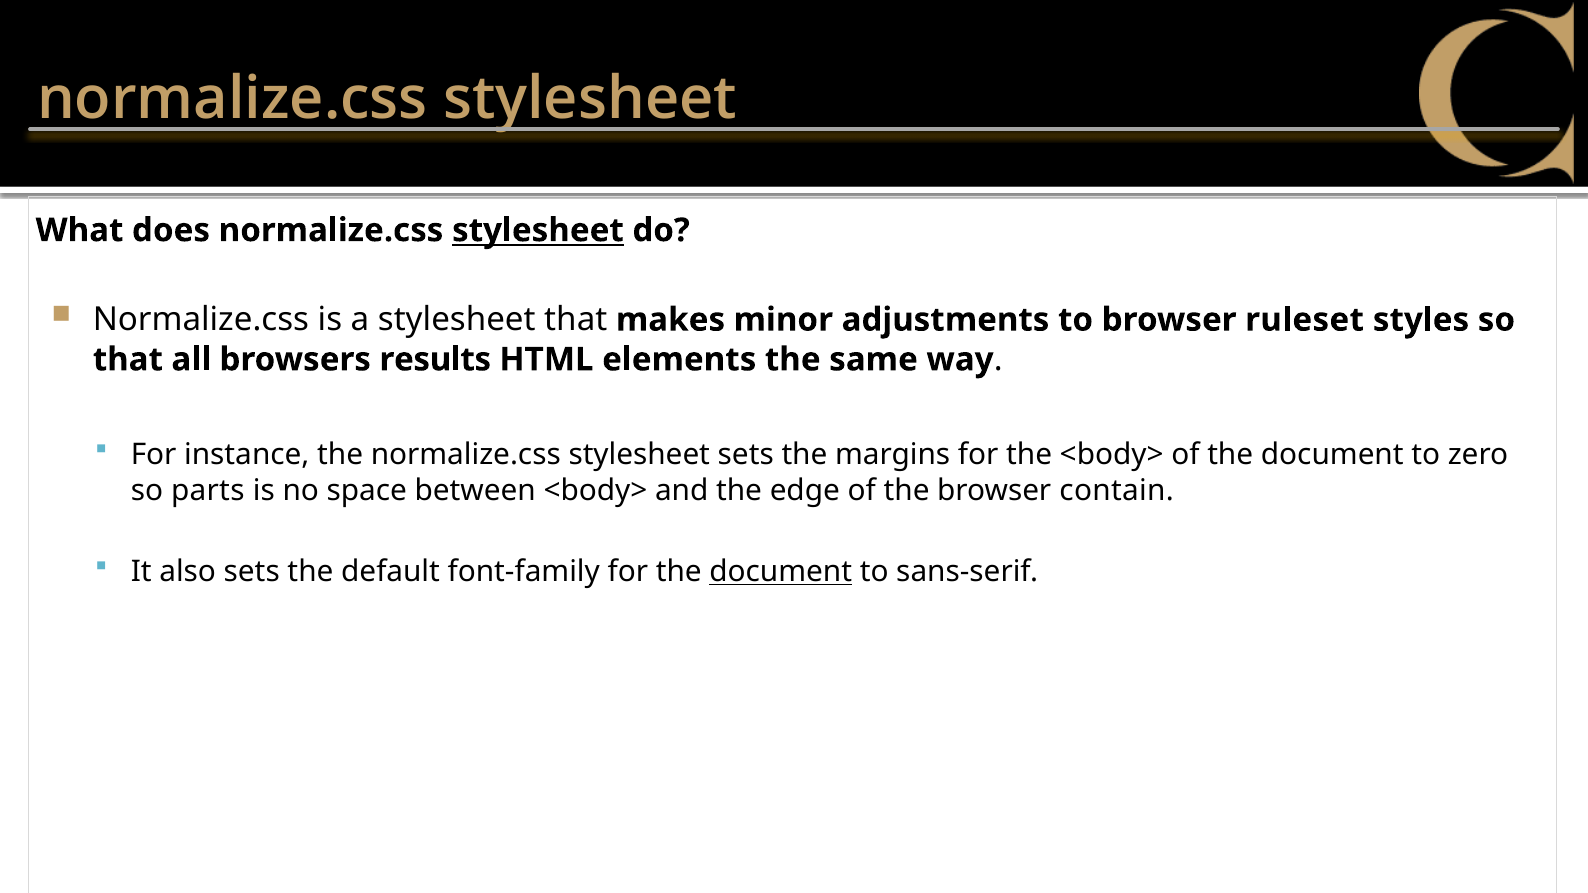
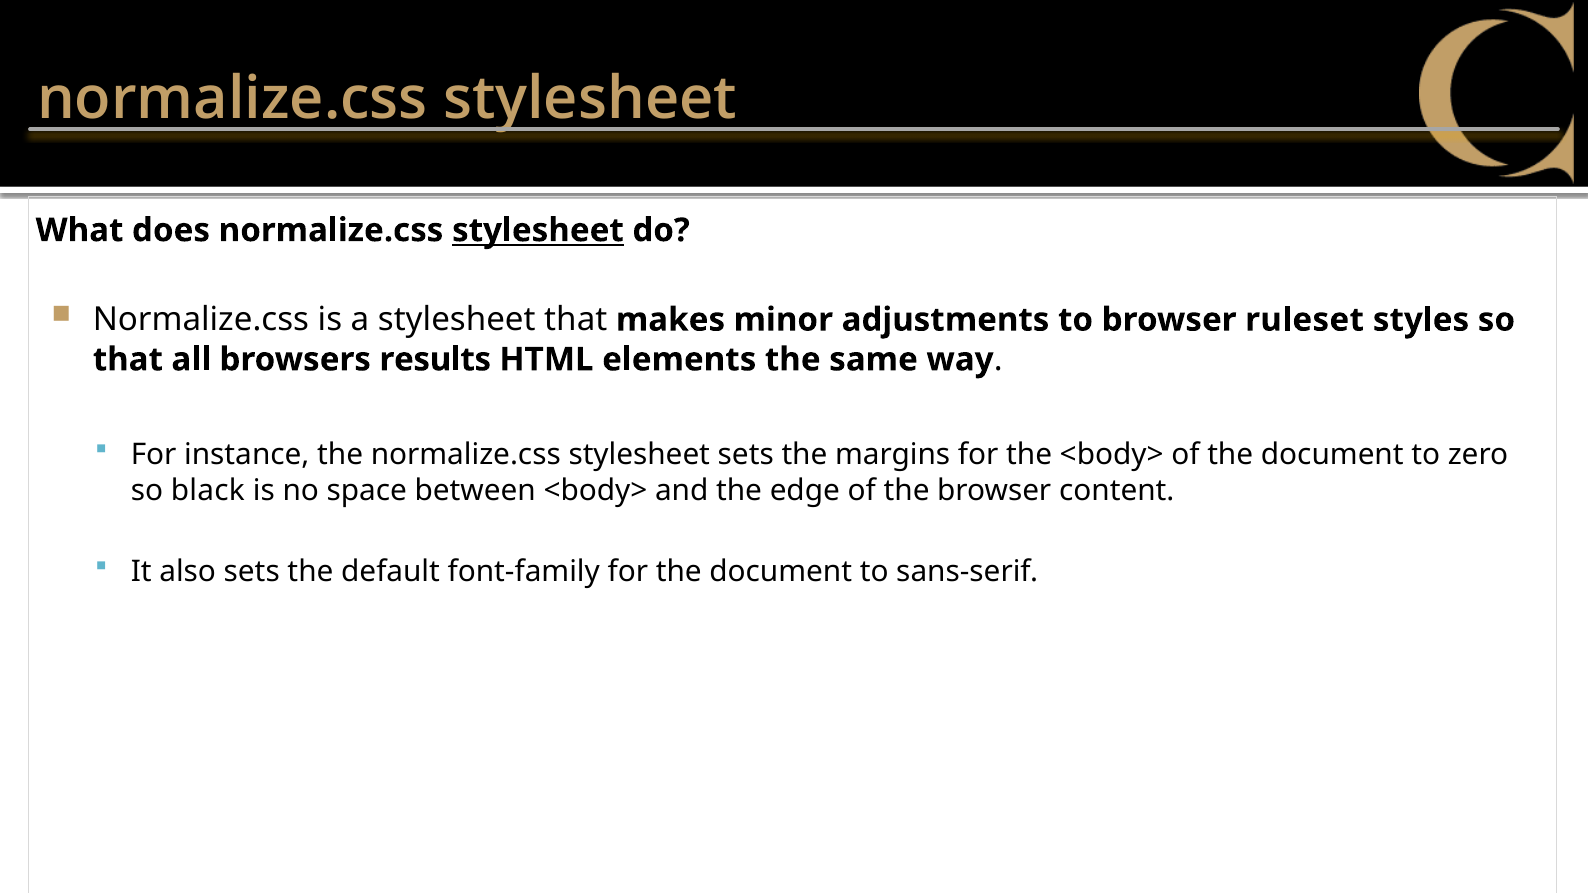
parts: parts -> black
contain: contain -> content
document at (781, 572) underline: present -> none
